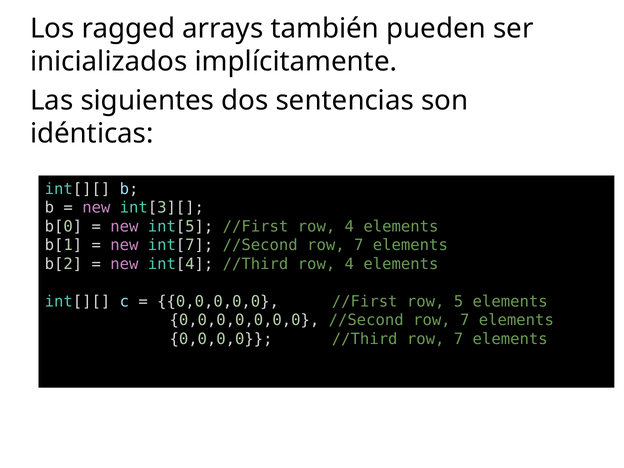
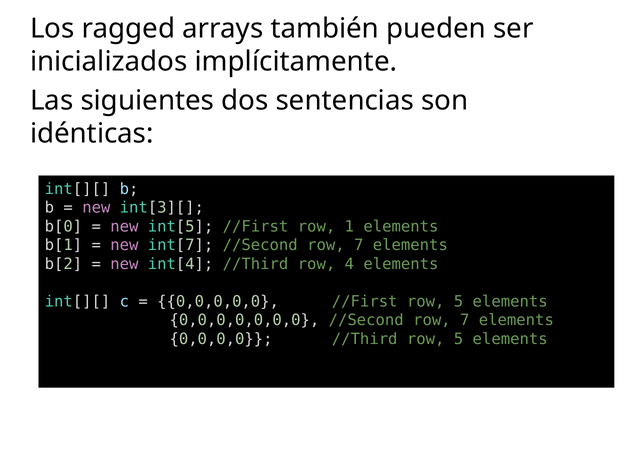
//First row 4: 4 -> 1
//Third row 7: 7 -> 5
